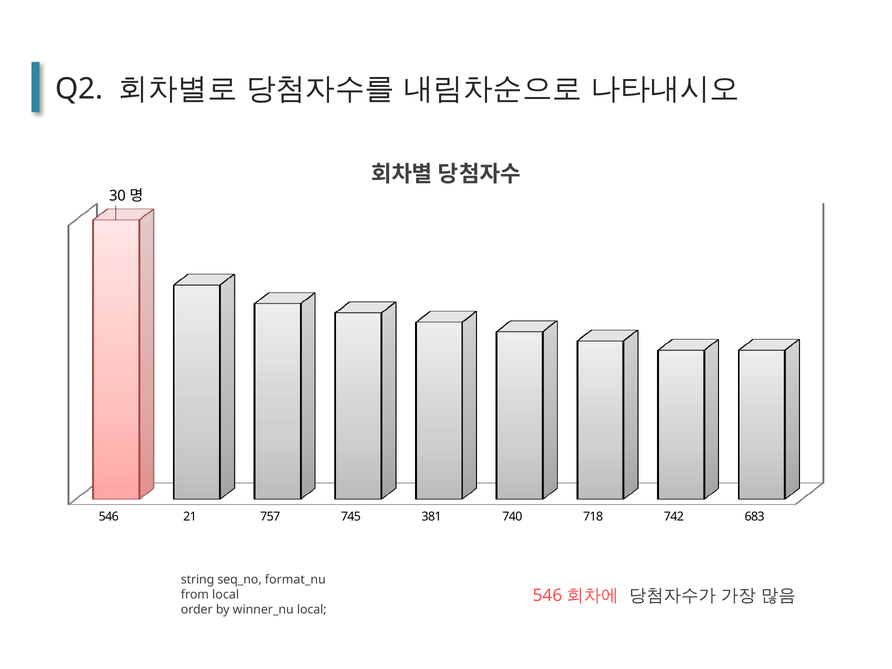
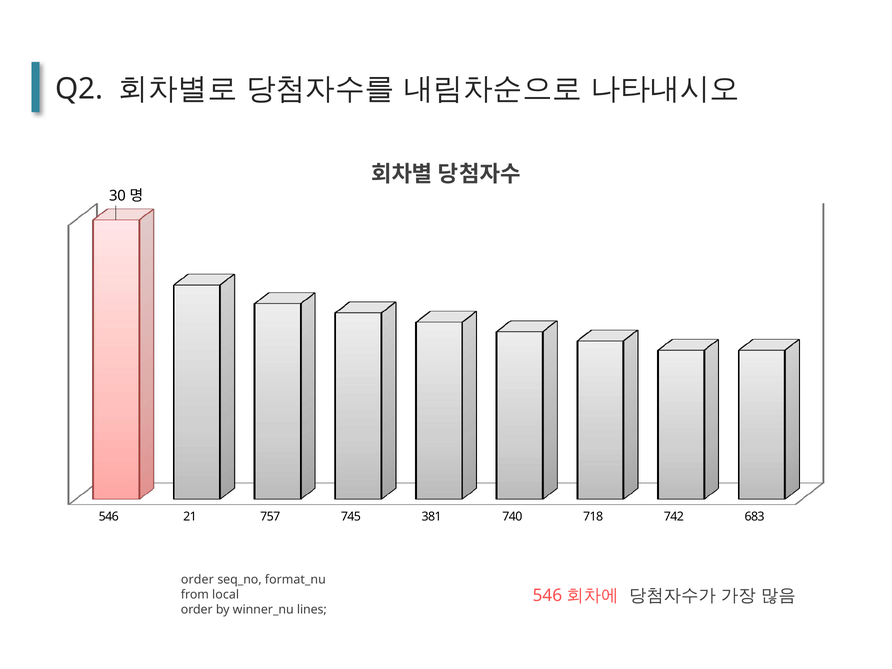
string at (198, 580): string -> order
winner_nu local: local -> lines
